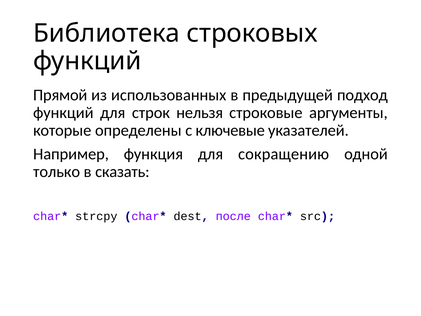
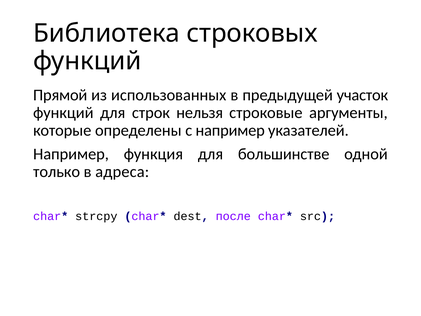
подход: подход -> участок
с ключевые: ключевые -> например
сокращению: сокращению -> большинстве
сказать: сказать -> адреса
